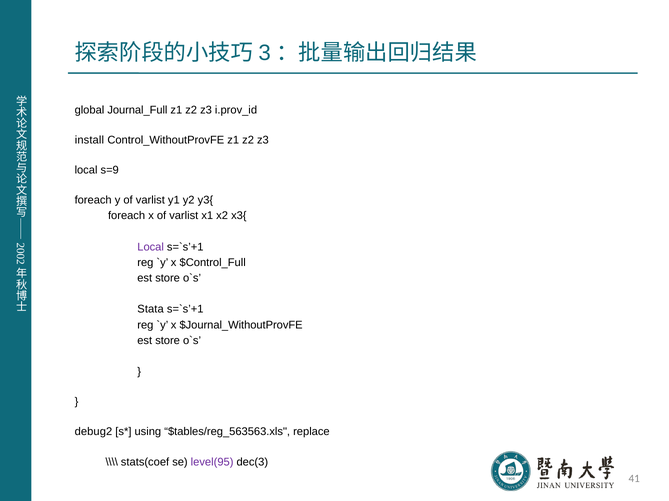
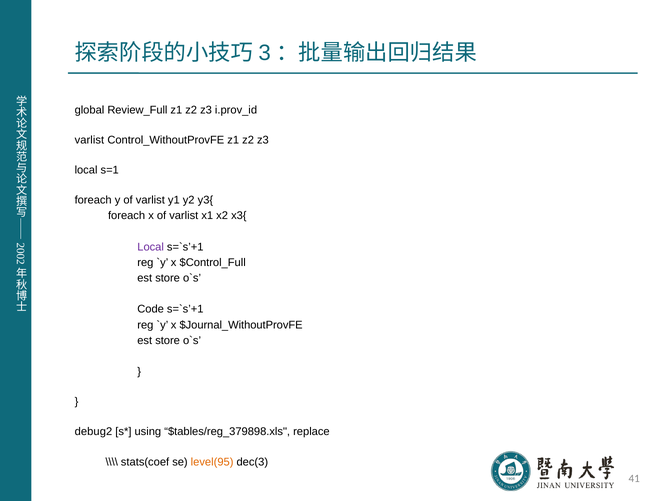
Journal_Full: Journal_Full -> Review_Full
install at (89, 140): install -> varlist
s=9: s=9 -> s=1
Stata: Stata -> Code
$tables/reg_563563.xls: $tables/reg_563563.xls -> $tables/reg_379898.xls
level(95 colour: purple -> orange
